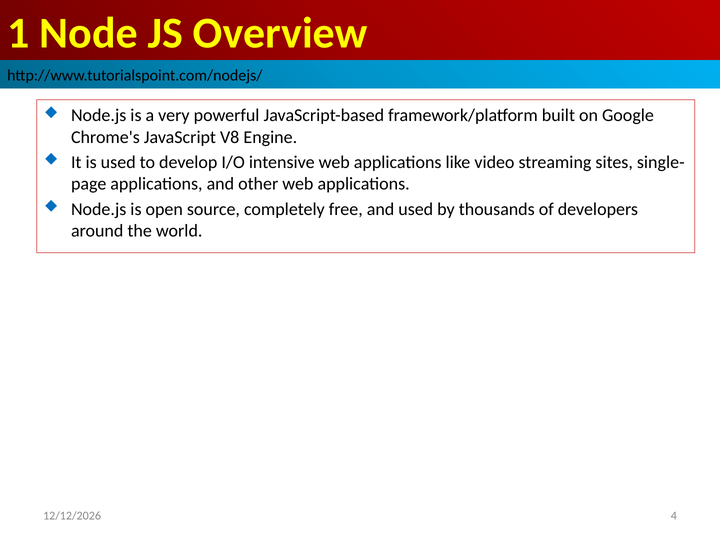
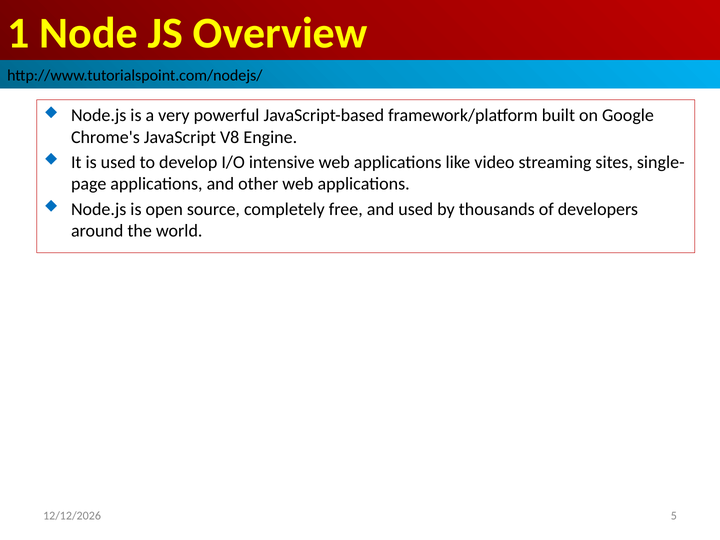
4: 4 -> 5
